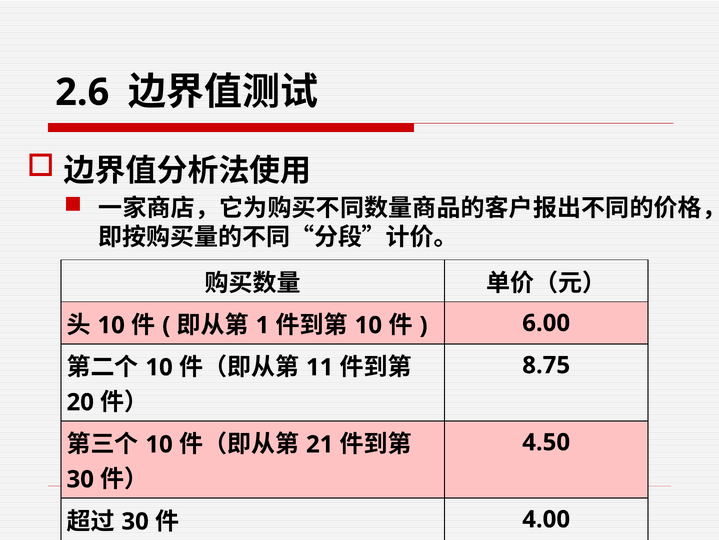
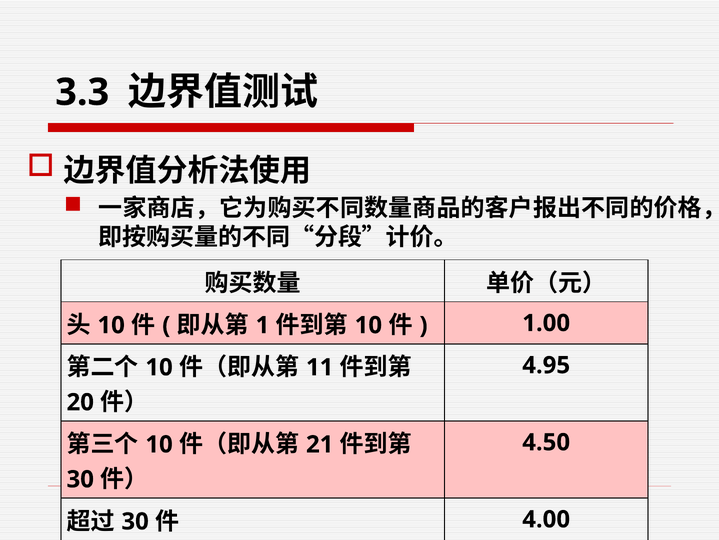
2.6: 2.6 -> 3.3
6.00: 6.00 -> 1.00
8.75: 8.75 -> 4.95
